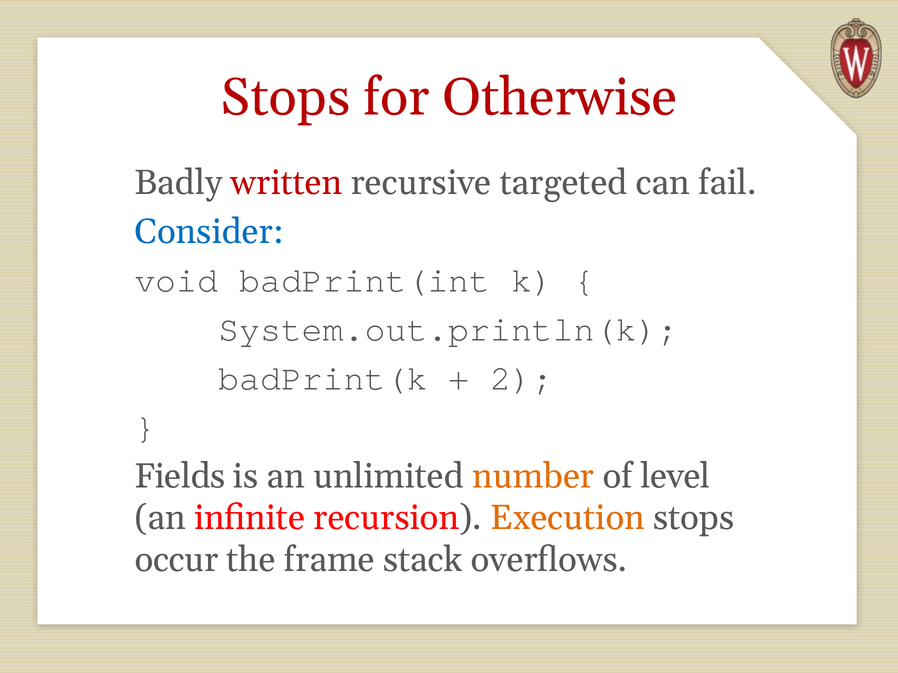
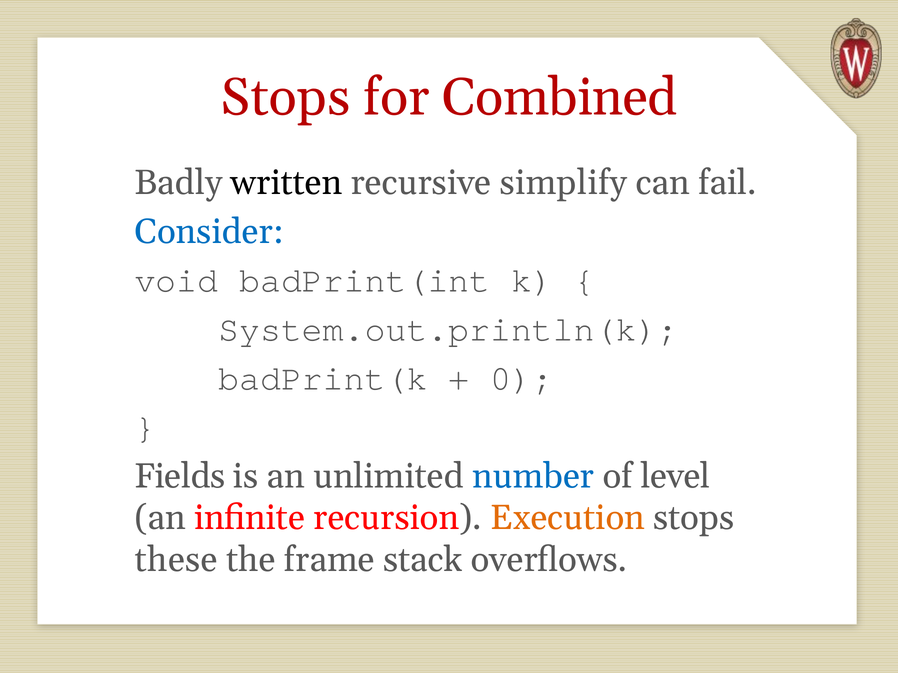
Otherwise: Otherwise -> Combined
written colour: red -> black
targeted: targeted -> simplify
2: 2 -> 0
number colour: orange -> blue
occur: occur -> these
